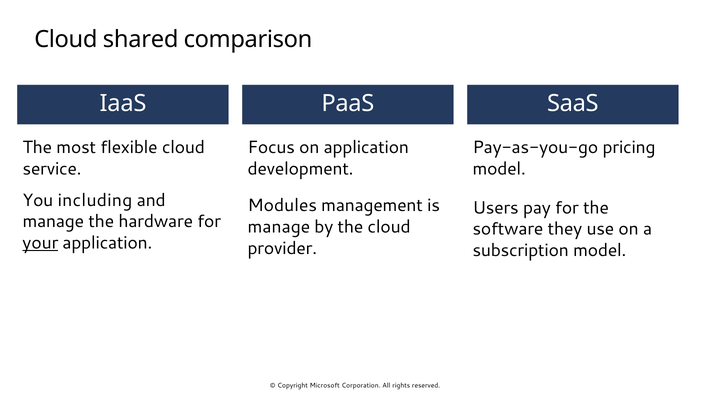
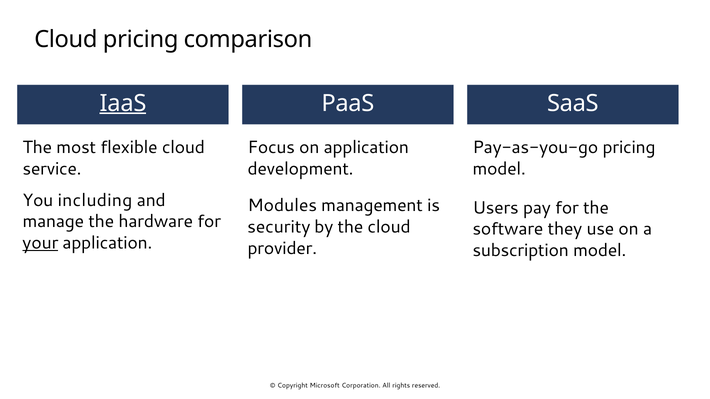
Cloud shared: shared -> pricing
IaaS underline: none -> present
manage at (279, 227): manage -> security
